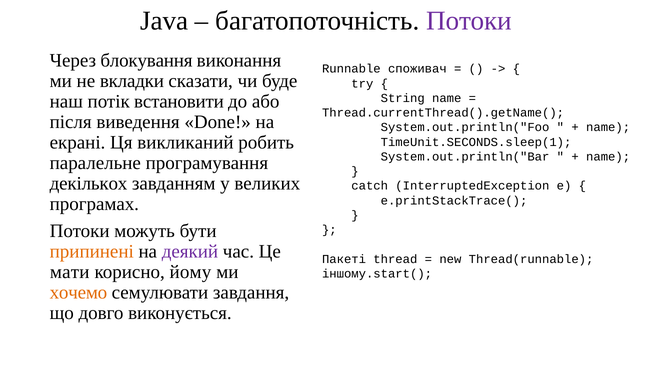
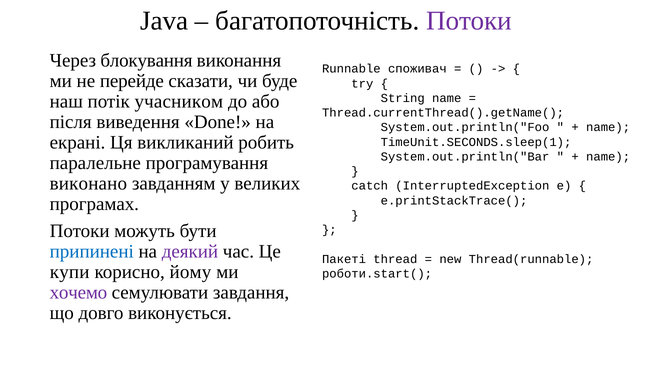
вкладки: вкладки -> перейде
встановити: встановити -> учасником
декількох: декількох -> виконано
припинені colour: orange -> blue
мати: мати -> купи
іншому.start(: іншому.start( -> роботи.start(
хочемо colour: orange -> purple
